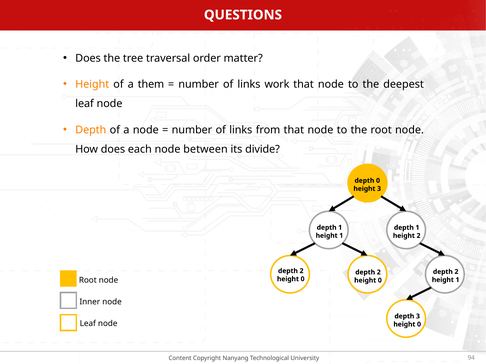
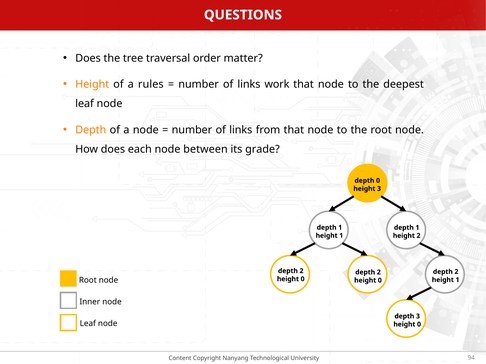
them: them -> rules
divide: divide -> grade
